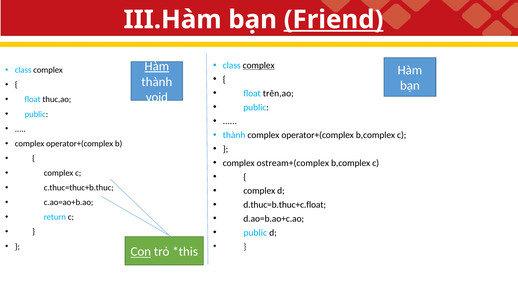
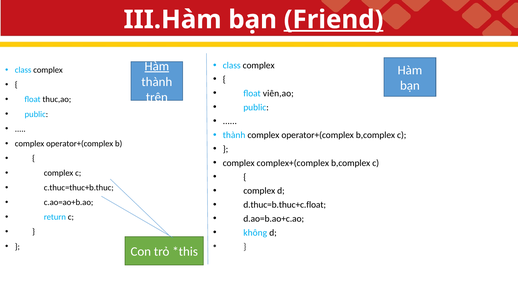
complex at (259, 66) underline: present -> none
trên,ao: trên,ao -> viên,ao
void: void -> trên
ostream+(complex: ostream+(complex -> complex+(complex
public at (255, 233): public -> không
Con underline: present -> none
